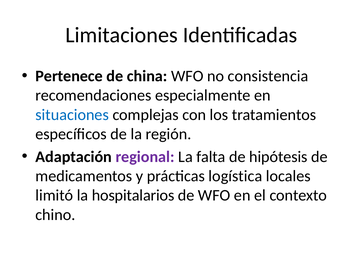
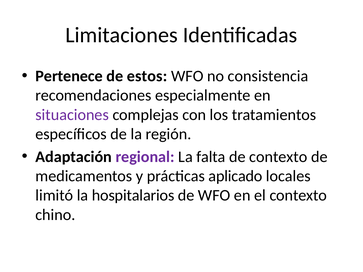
china: china -> estos
situaciones colour: blue -> purple
de hipótesis: hipótesis -> contexto
logística: logística -> aplicado
